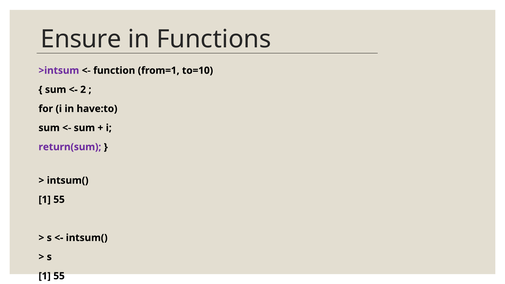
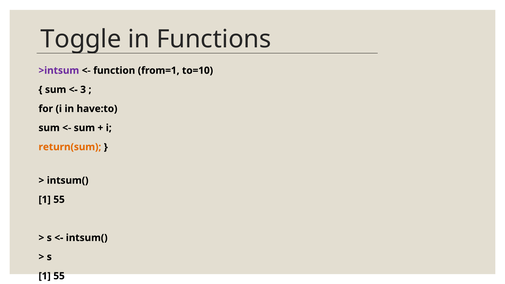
Ensure: Ensure -> Toggle
2: 2 -> 3
return(sum colour: purple -> orange
